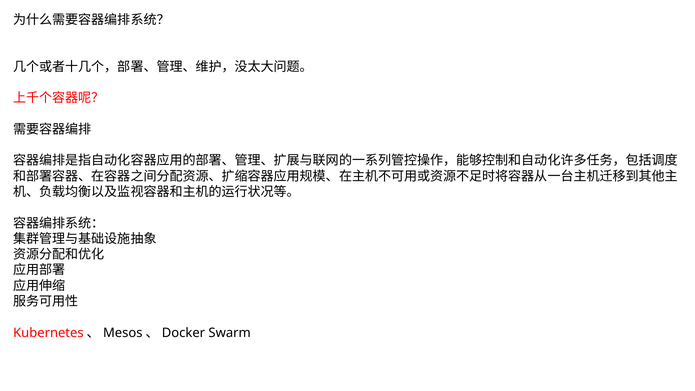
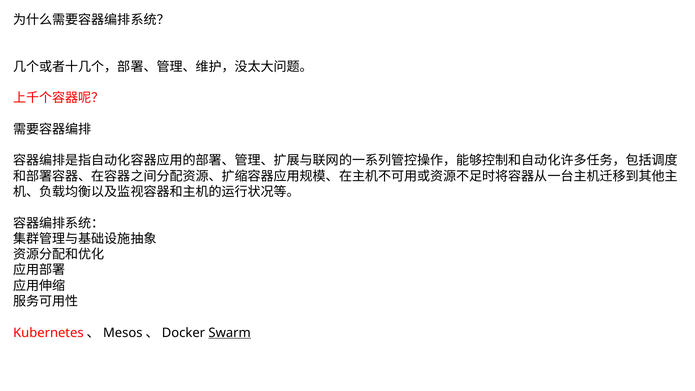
Swarm underline: none -> present
